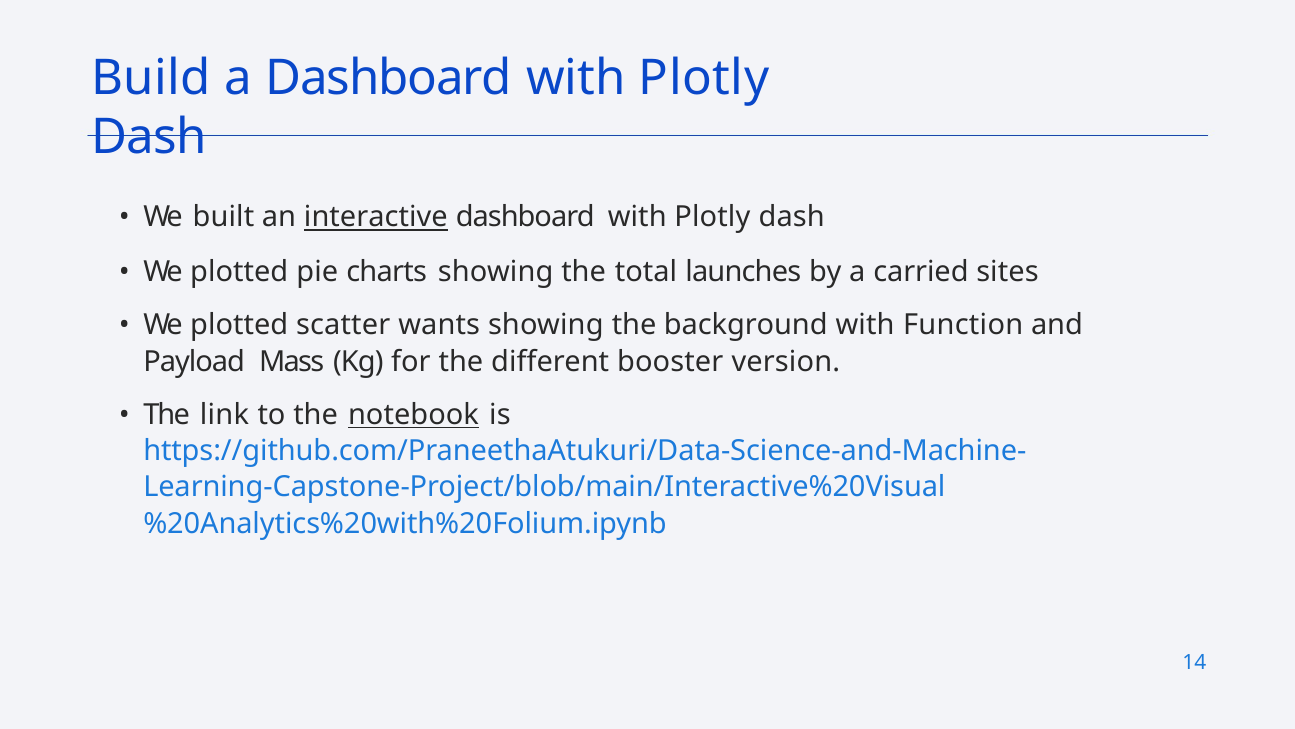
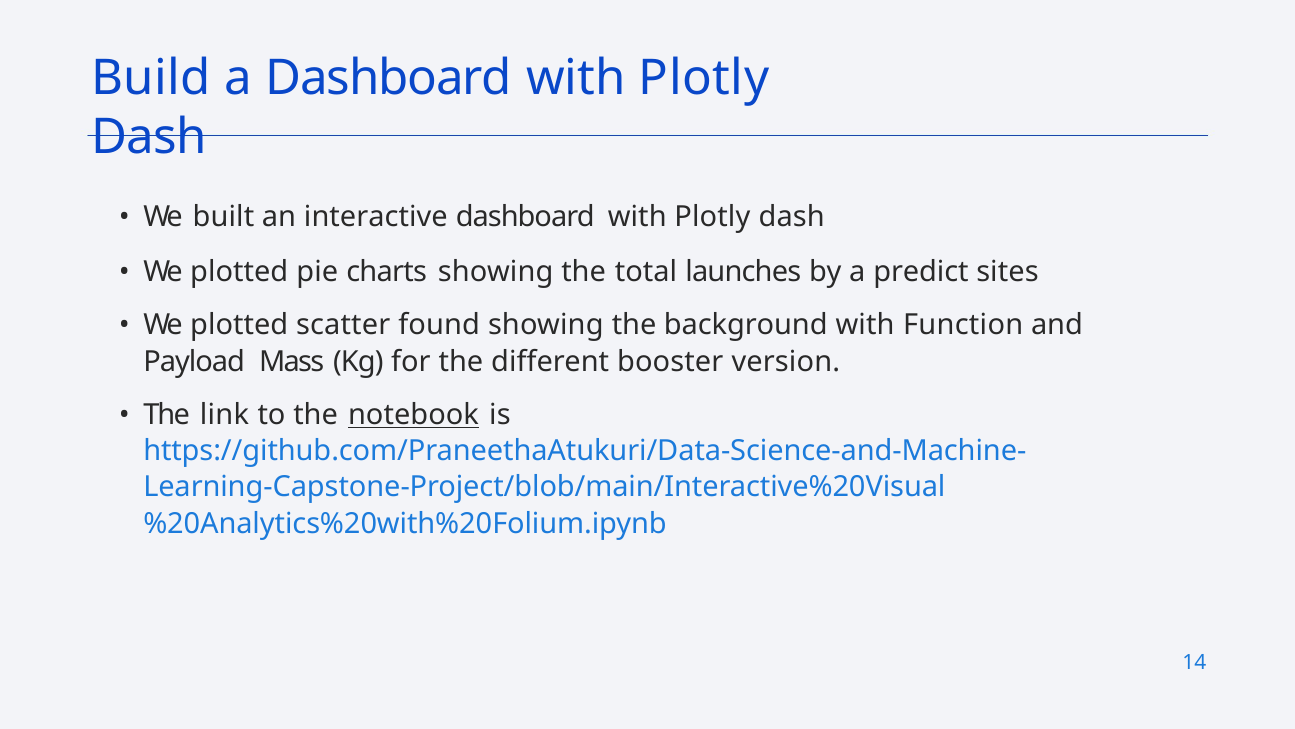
interactive underline: present -> none
carried: carried -> predict
wants: wants -> found
